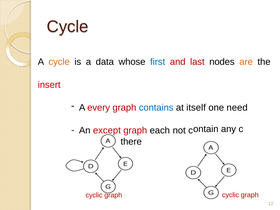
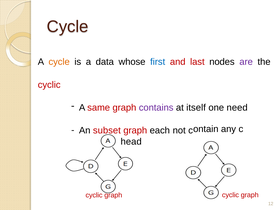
are colour: orange -> purple
insert at (49, 85): insert -> cyclic
every: every -> same
contains colour: blue -> purple
except: except -> subset
there: there -> head
